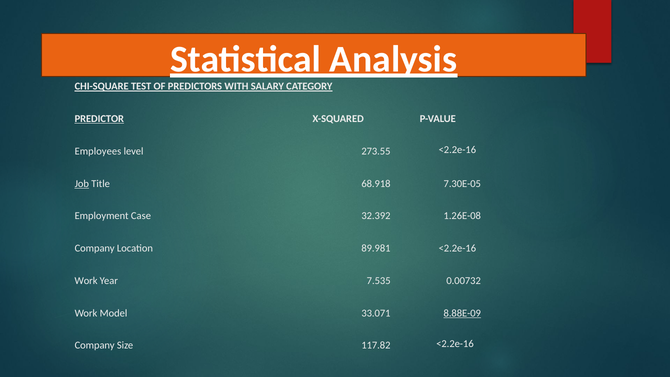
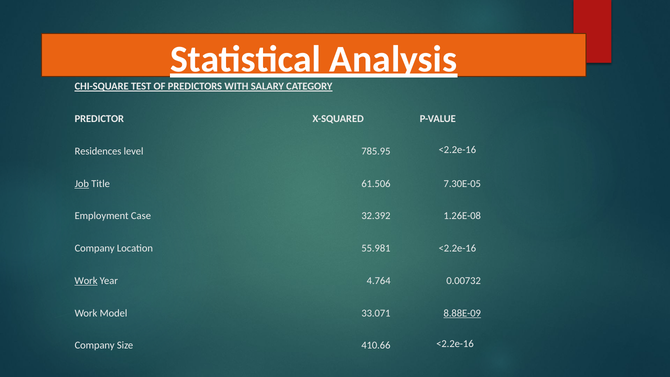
PREDICTOR underline: present -> none
Employees: Employees -> Residences
273.55: 273.55 -> 785.95
68.918: 68.918 -> 61.506
89.981: 89.981 -> 55.981
Work at (86, 281) underline: none -> present
7.535: 7.535 -> 4.764
117.82: 117.82 -> 410.66
